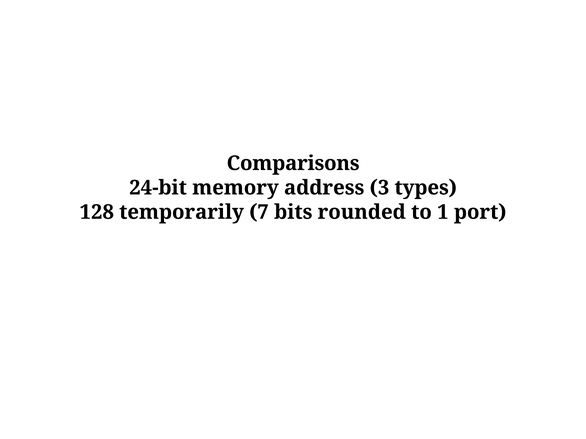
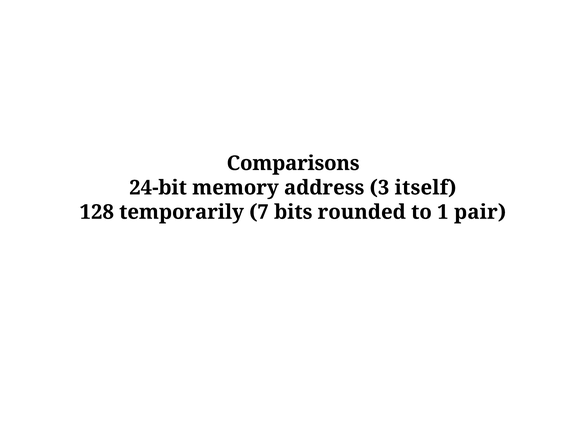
types: types -> itself
port: port -> pair
